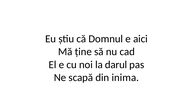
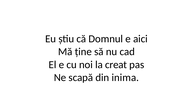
darul: darul -> creat
